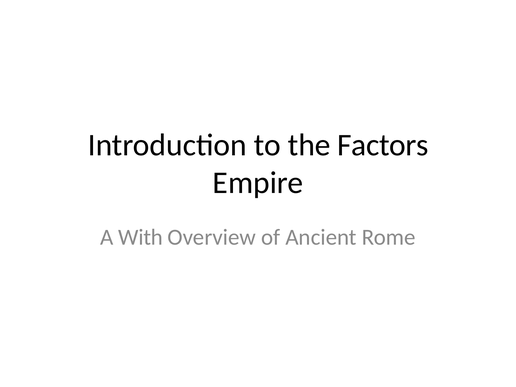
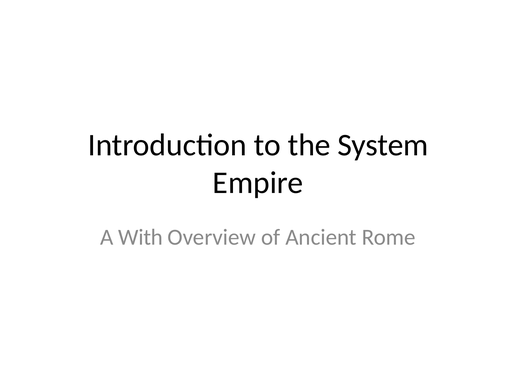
Factors: Factors -> System
